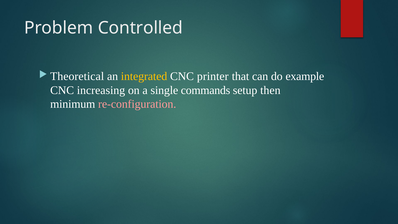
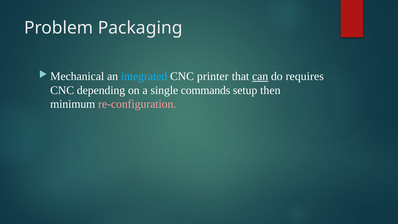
Controlled: Controlled -> Packaging
Theoretical: Theoretical -> Mechanical
integrated colour: yellow -> light blue
can underline: none -> present
example: example -> requires
increasing: increasing -> depending
